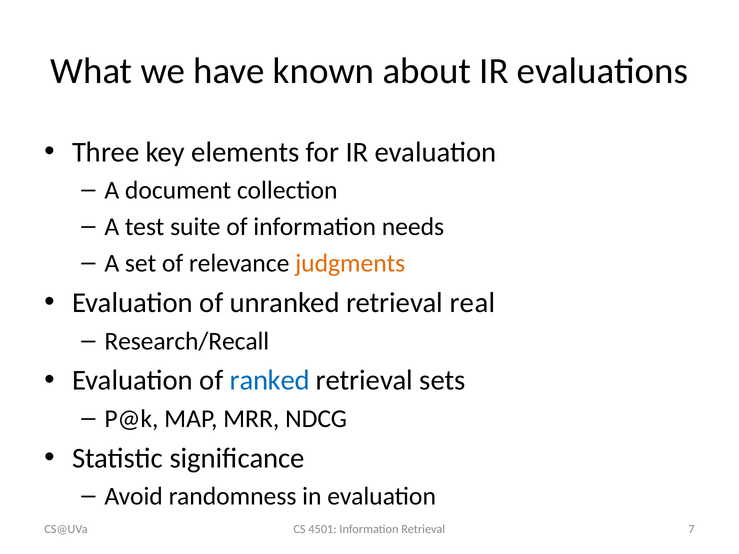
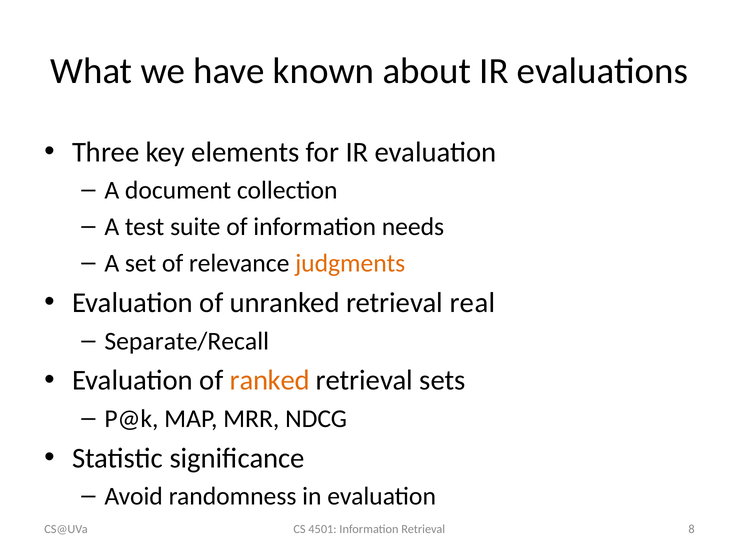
Research/Recall: Research/Recall -> Separate/Recall
ranked colour: blue -> orange
7: 7 -> 8
